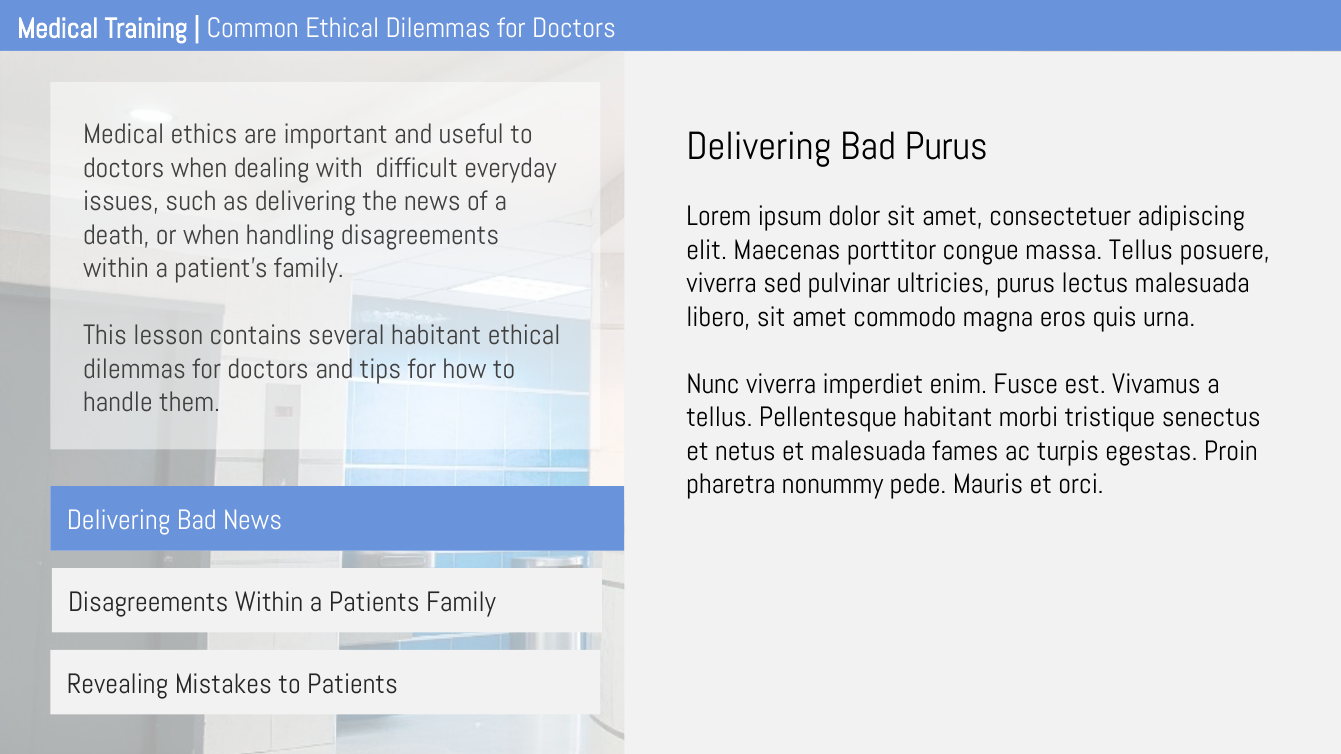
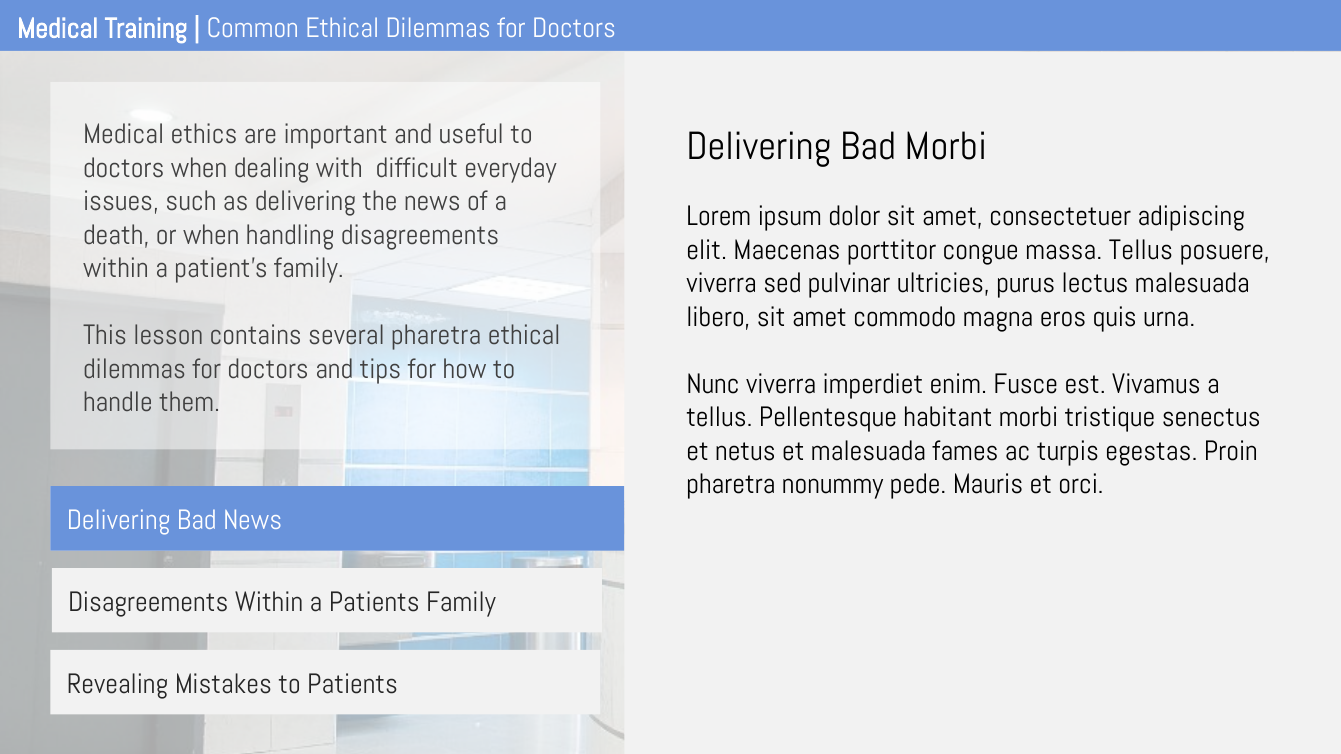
Bad Purus: Purus -> Morbi
habitant at (436, 336): habitant -> pharetra
